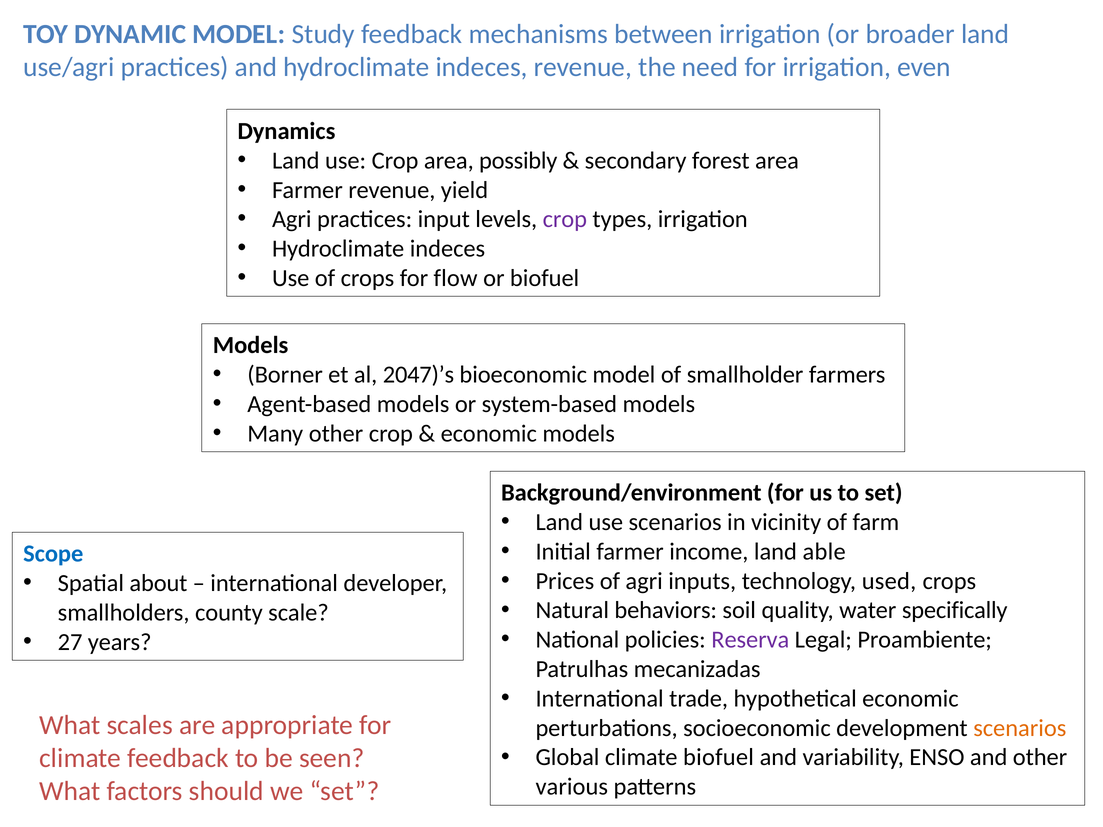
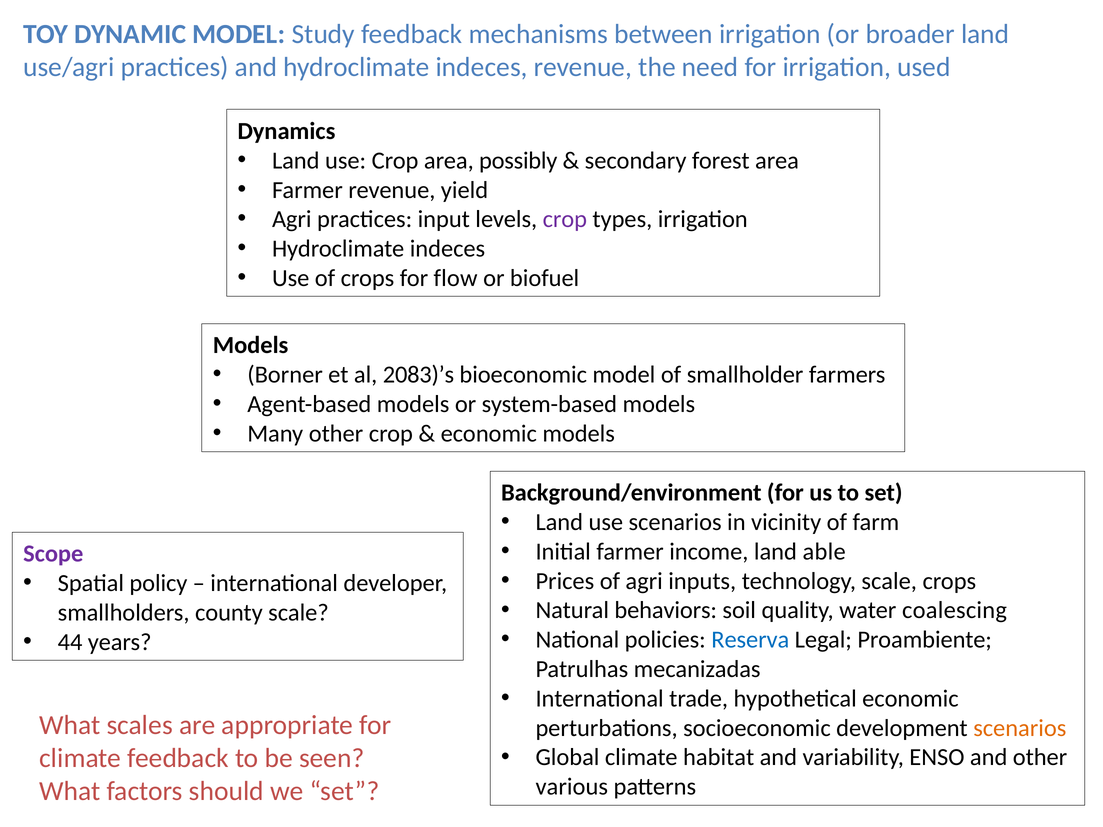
even: even -> used
2047)’s: 2047)’s -> 2083)’s
Scope colour: blue -> purple
technology used: used -> scale
about: about -> policy
specifically: specifically -> coalescing
Reserva colour: purple -> blue
27: 27 -> 44
climate biofuel: biofuel -> habitat
